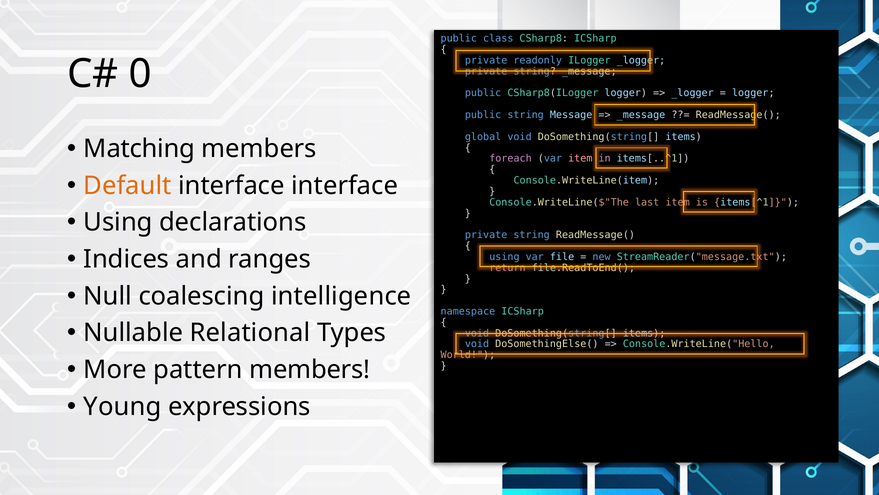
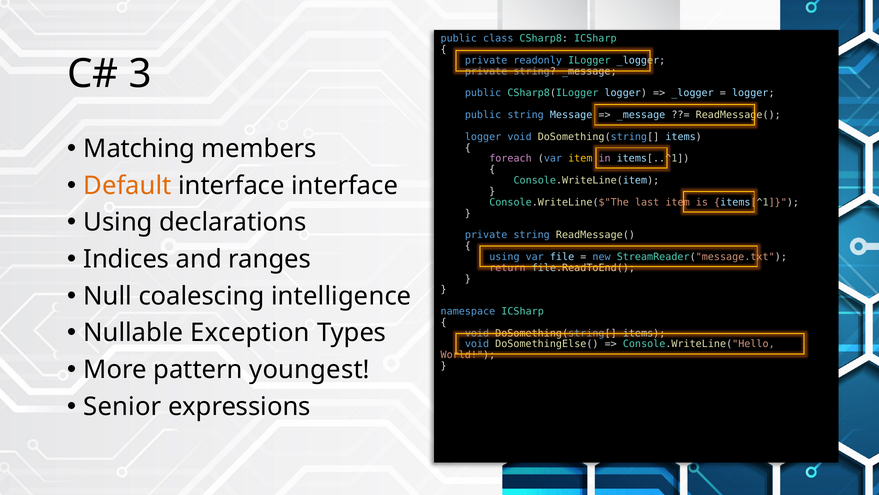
0: 0 -> 3
global at (483, 137): global -> logger
item at (580, 158) colour: pink -> yellow
Relational: Relational -> Exception
pattern members: members -> youngest
Young: Young -> Senior
